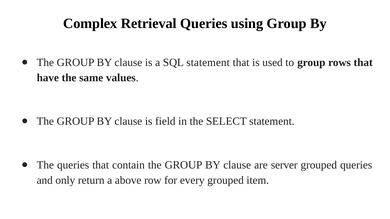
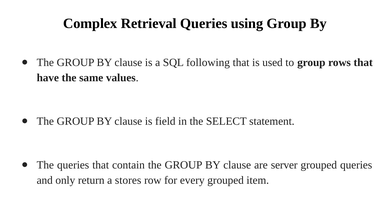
SQL statement: statement -> following
above: above -> stores
